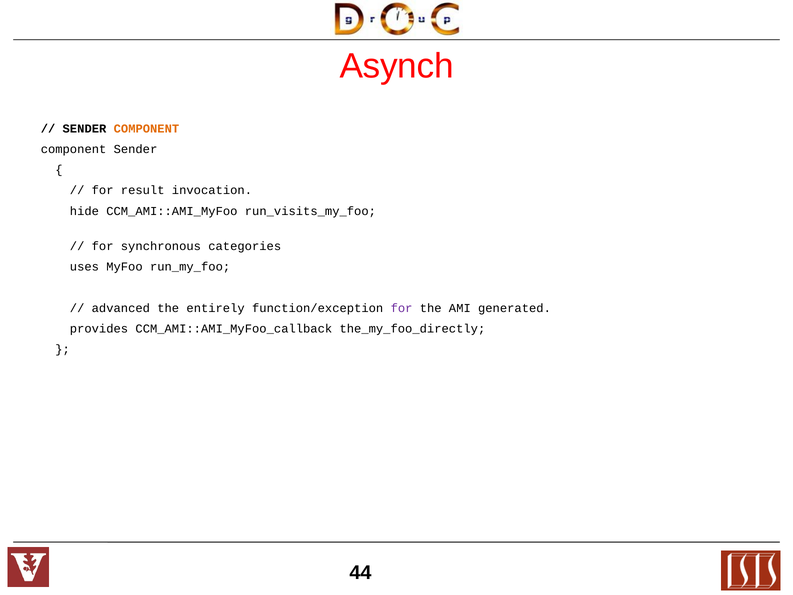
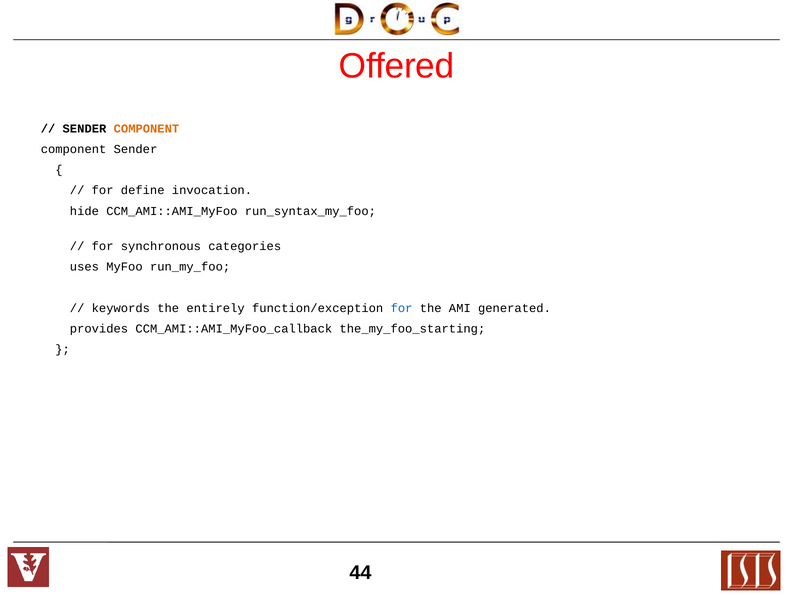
Asynch: Asynch -> Offered
result: result -> define
run_visits_my_foo: run_visits_my_foo -> run_syntax_my_foo
advanced: advanced -> keywords
for at (402, 308) colour: purple -> blue
the_my_foo_directly: the_my_foo_directly -> the_my_foo_starting
